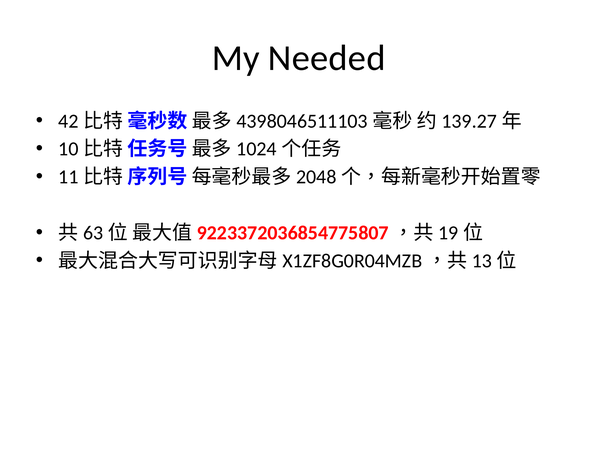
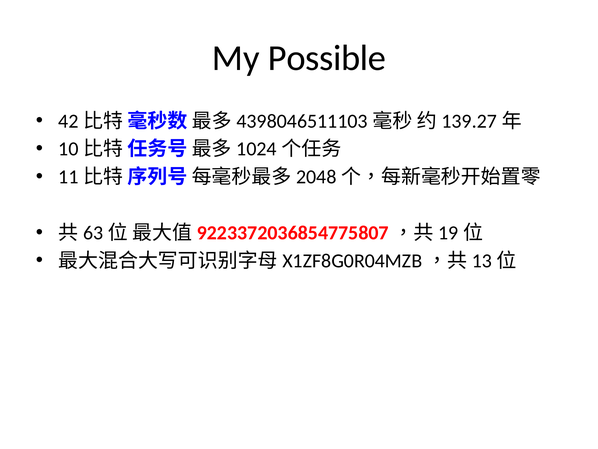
Needed: Needed -> Possible
